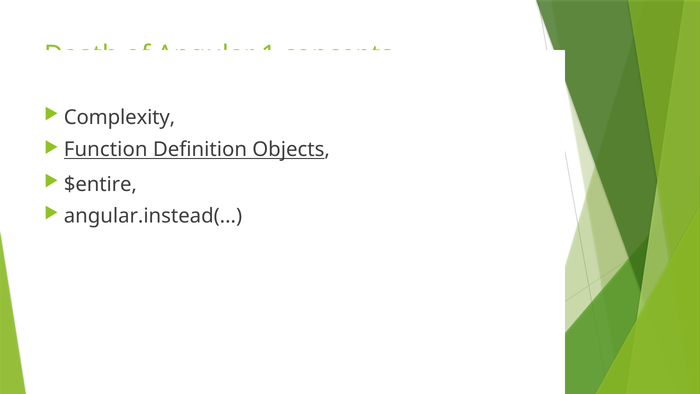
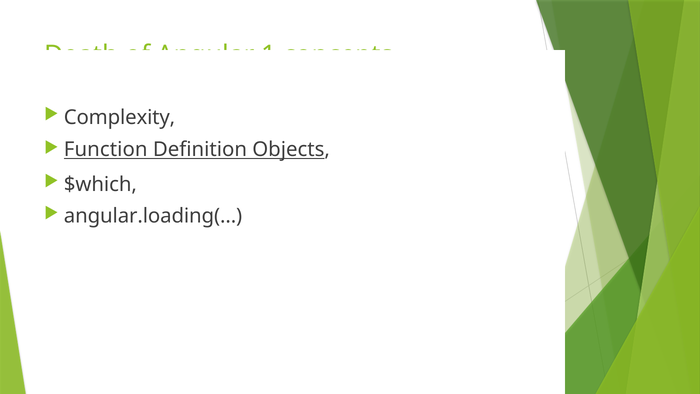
$entire: $entire -> $which
angular.instead(: angular.instead( -> angular.loading(
